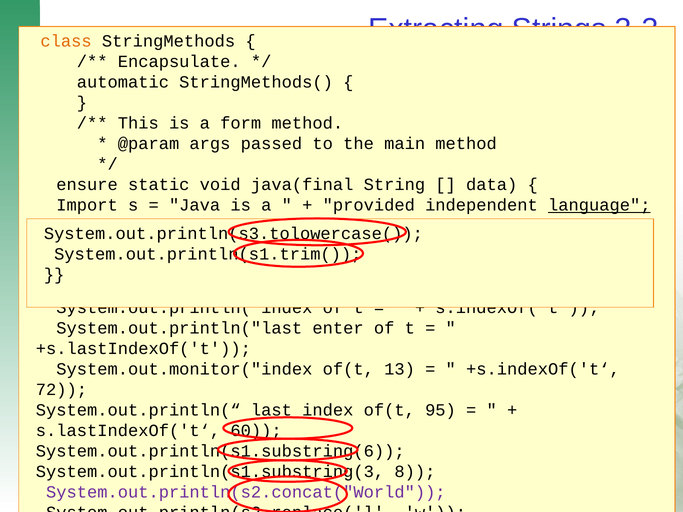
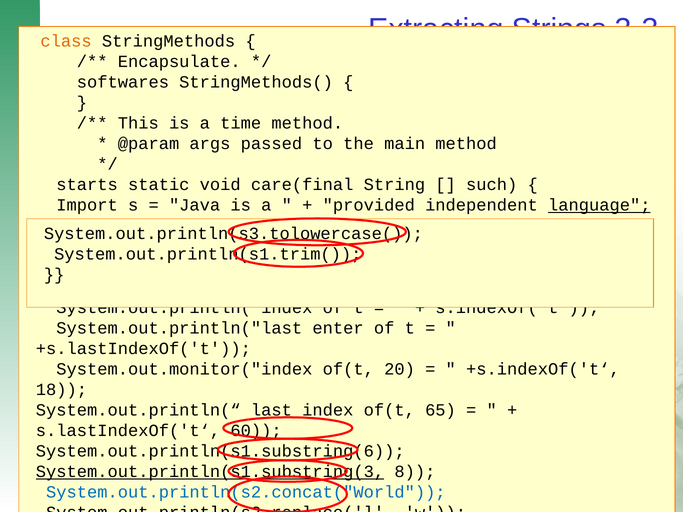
automatic: automatic -> softwares
form: form -> time
ensure: ensure -> starts
java(final: java(final -> care(final
data at (492, 185): data -> such
13: 13 -> 20
72: 72 -> 18
95: 95 -> 65
System.out.println(s1.substring(3 underline: none -> present
System.out.println(s2.concat("World colour: purple -> blue
